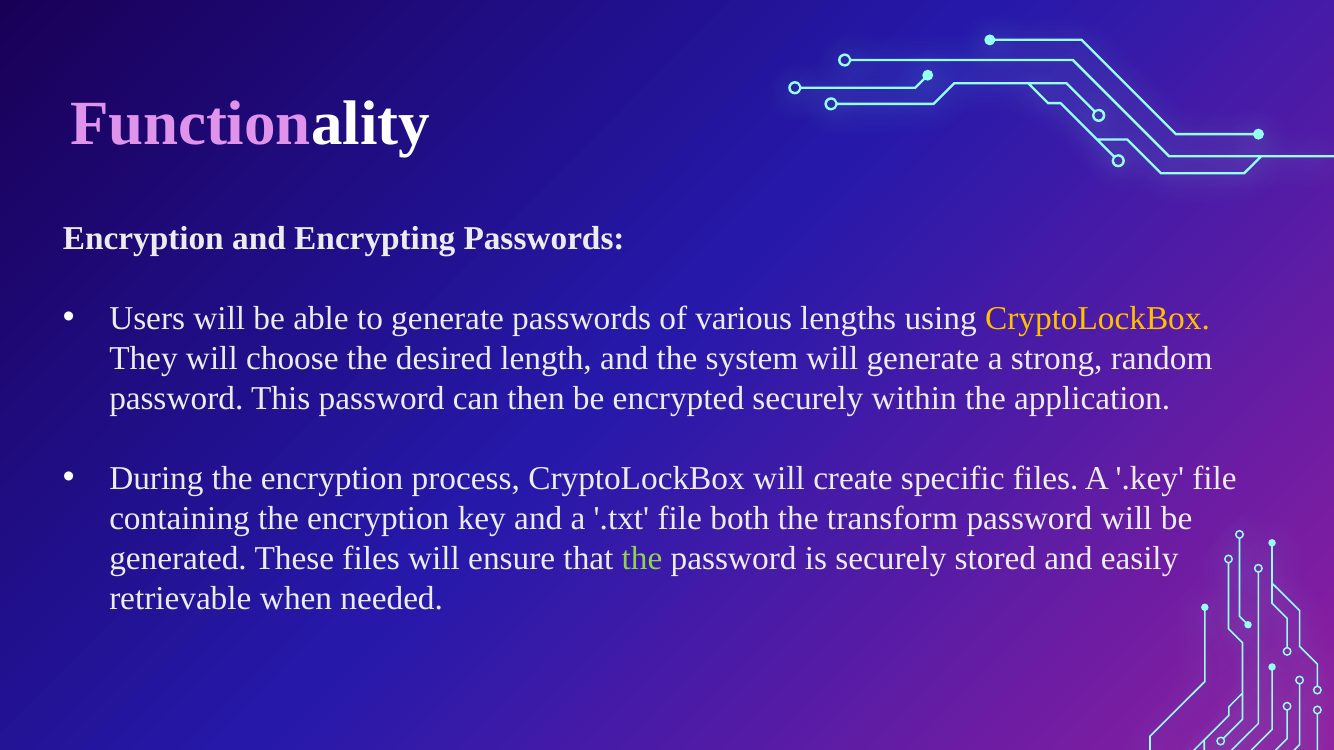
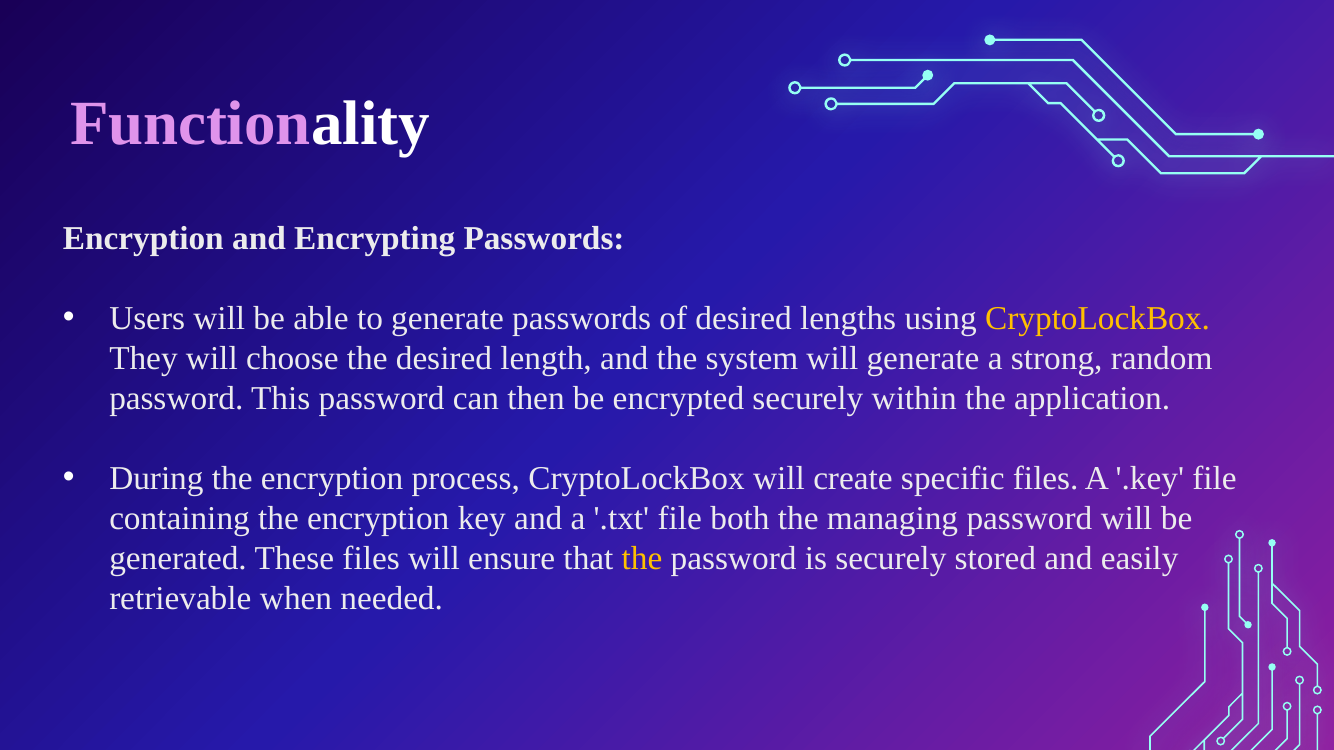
of various: various -> desired
transform: transform -> managing
the at (642, 559) colour: light green -> yellow
